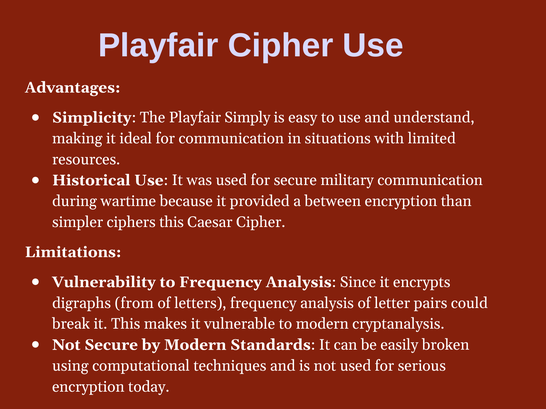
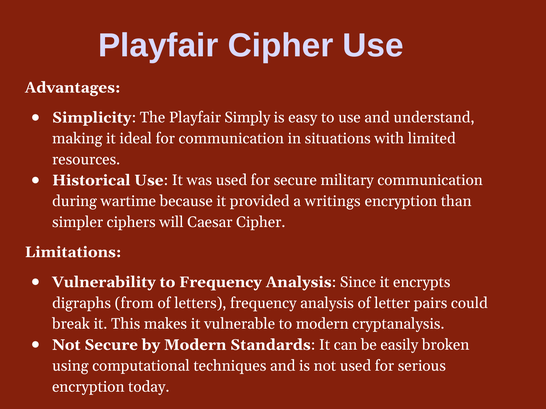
between: between -> writings
ciphers this: this -> will
